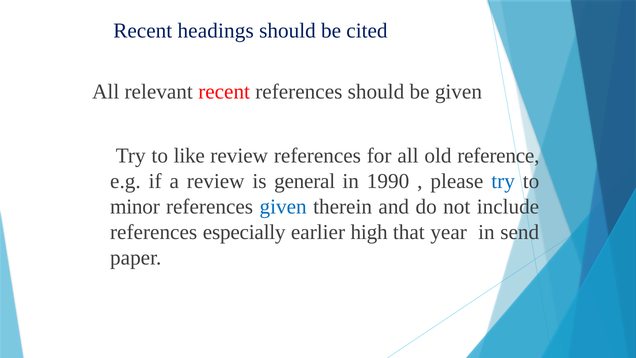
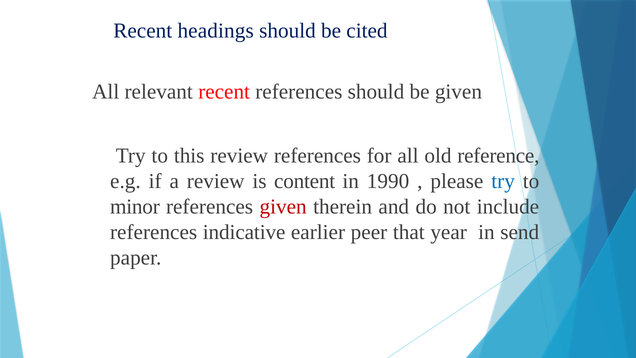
like: like -> this
general: general -> content
given at (283, 207) colour: blue -> red
especially: especially -> indicative
high: high -> peer
